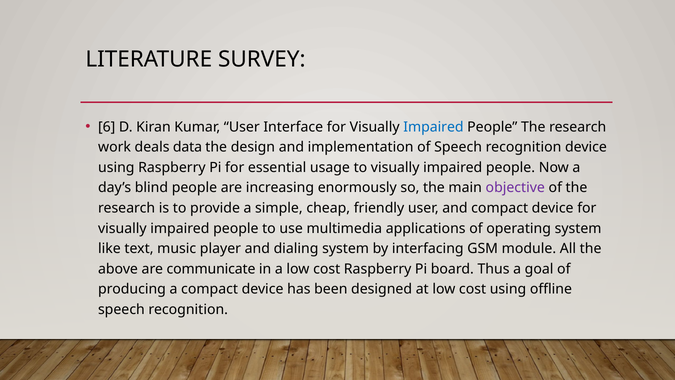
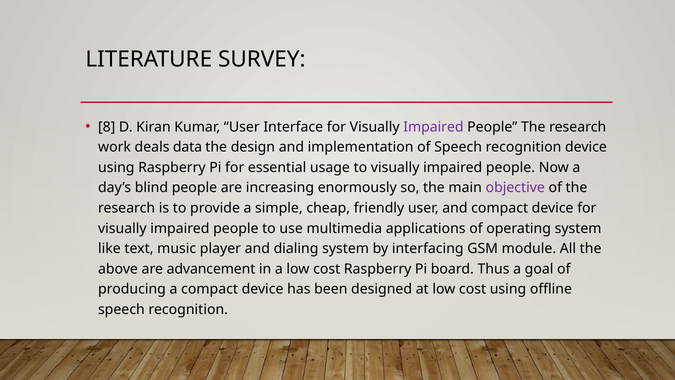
6: 6 -> 8
Impaired at (433, 127) colour: blue -> purple
communicate: communicate -> advancement
